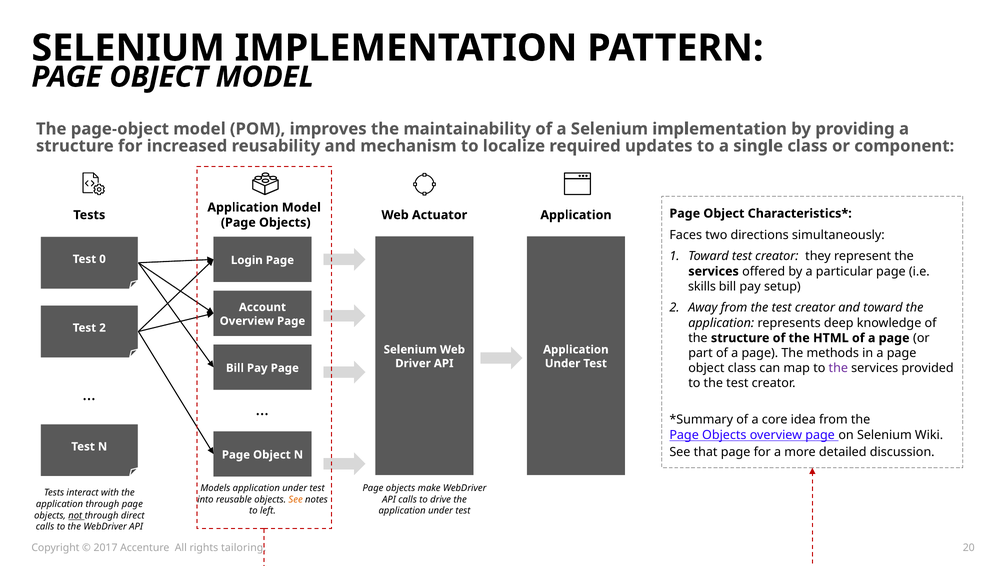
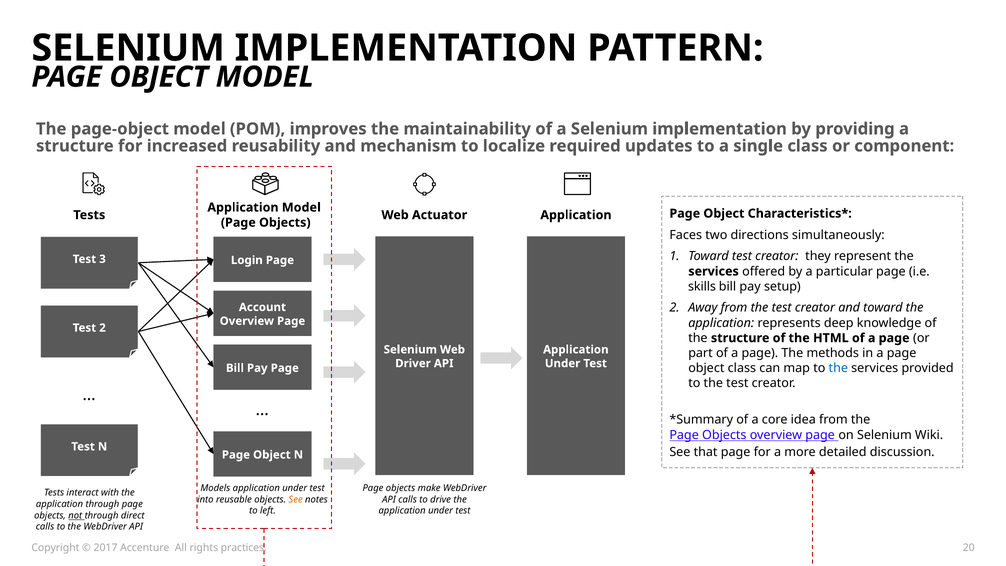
0: 0 -> 3
the at (838, 368) colour: purple -> blue
tailoring: tailoring -> practices
